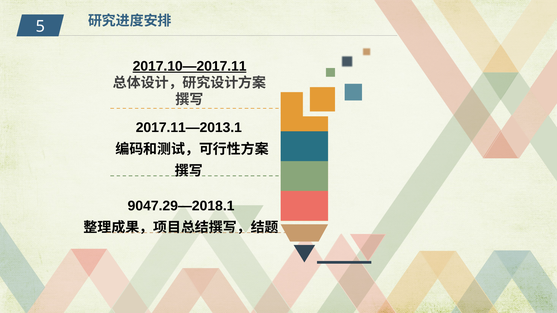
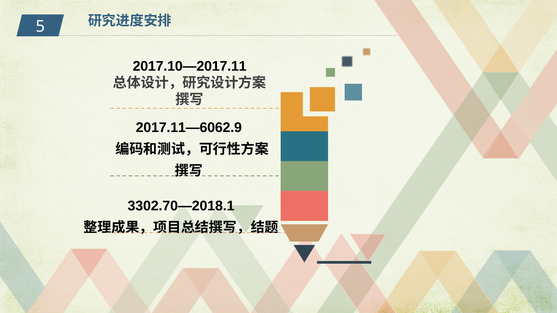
2017.10—2017.11 underline: present -> none
2017.11—2013.1: 2017.11—2013.1 -> 2017.11—6062.9
9047.29—2018.1: 9047.29—2018.1 -> 3302.70—2018.1
